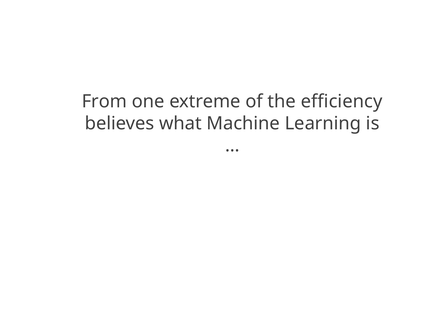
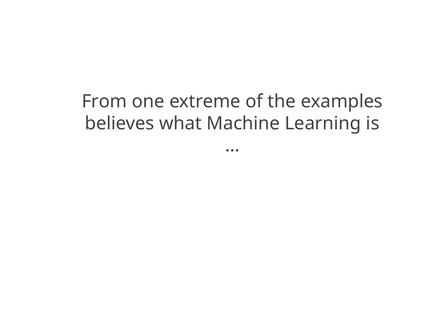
efficiency: efficiency -> examples
